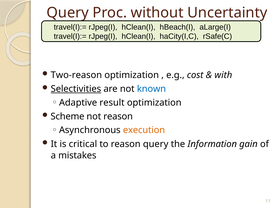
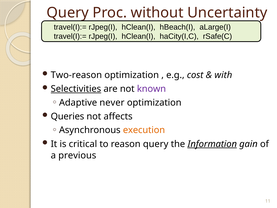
known colour: blue -> purple
result: result -> never
Scheme: Scheme -> Queries
not reason: reason -> affects
Information underline: none -> present
mistakes: mistakes -> previous
